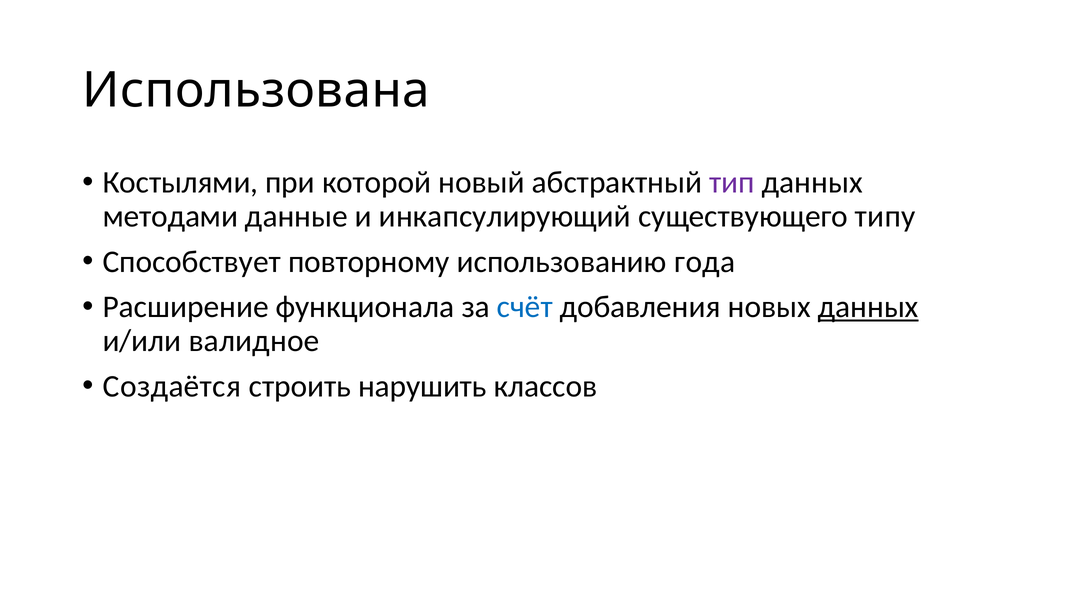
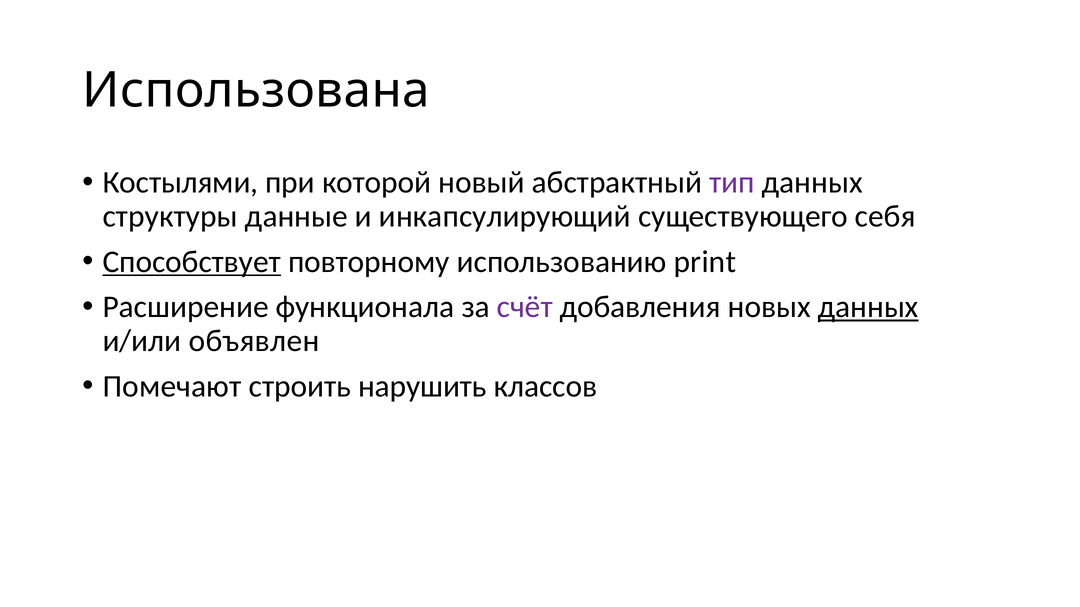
методами: методами -> структуры
типу: типу -> себя
Способствует underline: none -> present
года: года -> print
счёт colour: blue -> purple
валидное: валидное -> объявлен
Создаётся: Создаётся -> Помечают
